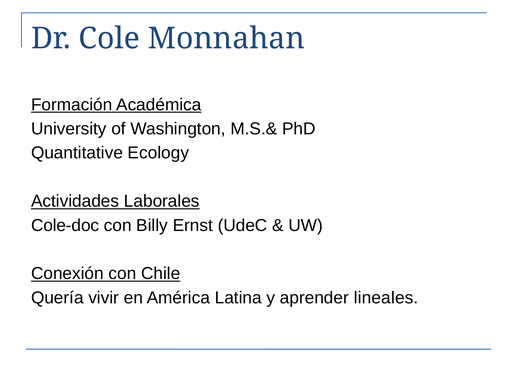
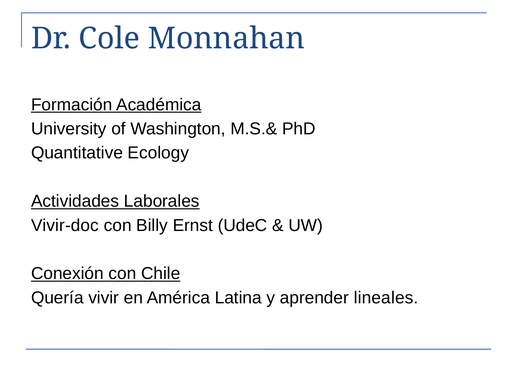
Cole-doc: Cole-doc -> Vivir-doc
